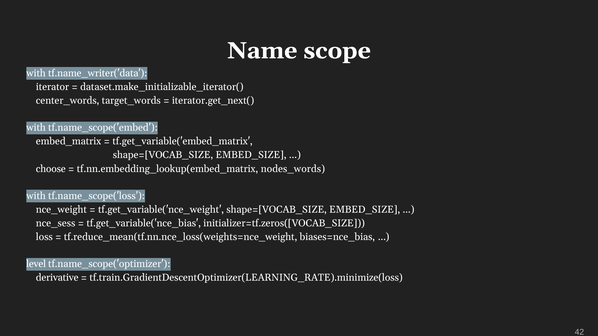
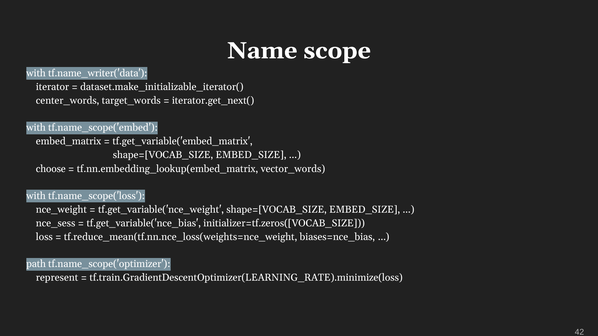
nodes_words: nodes_words -> vector_words
level: level -> path
derivative: derivative -> represent
